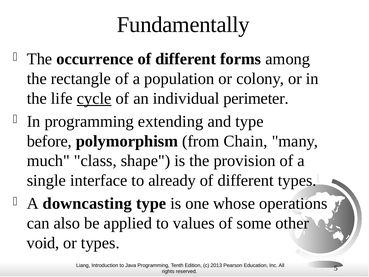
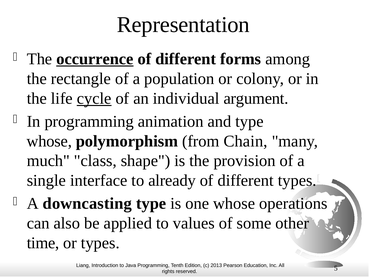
Fundamentally: Fundamentally -> Representation
occurrence underline: none -> present
perimeter: perimeter -> argument
extending: extending -> animation
before at (49, 141): before -> whose
void: void -> time
